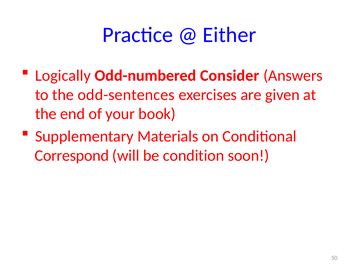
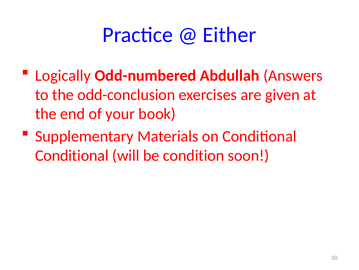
Consider: Consider -> Abdullah
odd-sentences: odd-sentences -> odd-conclusion
Correspond at (72, 155): Correspond -> Conditional
